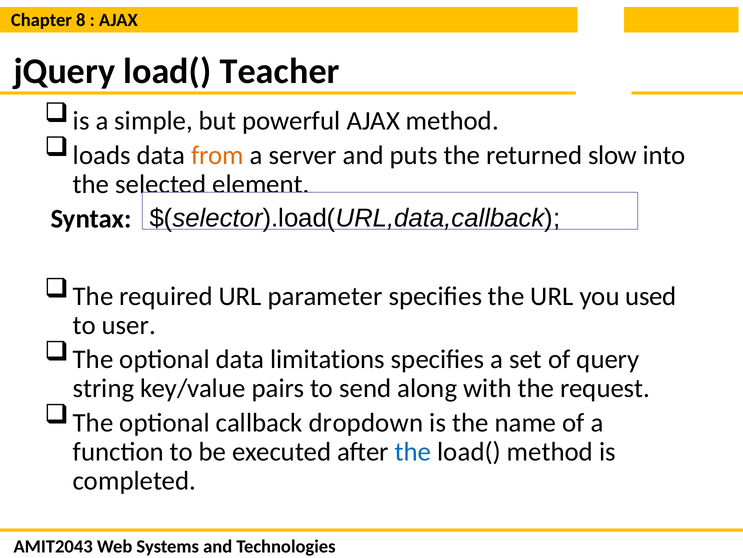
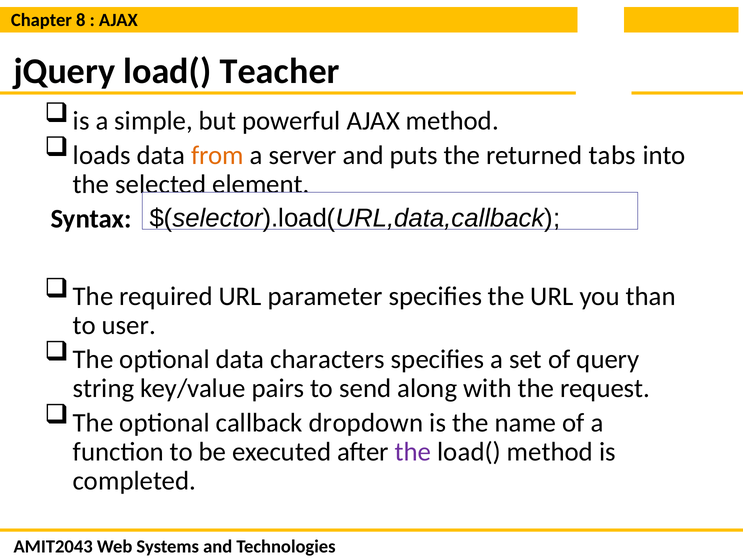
slow: slow -> tabs
used: used -> than
limitations: limitations -> characters
the at (413, 451) colour: blue -> purple
